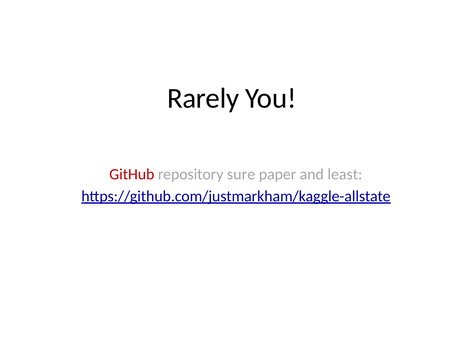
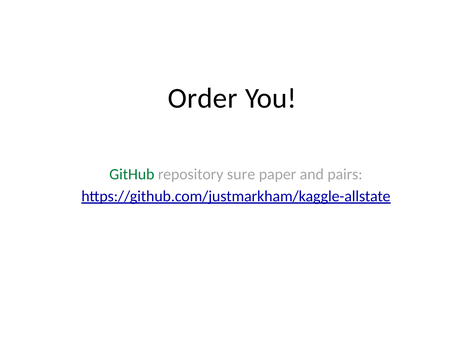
Rarely: Rarely -> Order
GitHub colour: red -> green
least: least -> pairs
